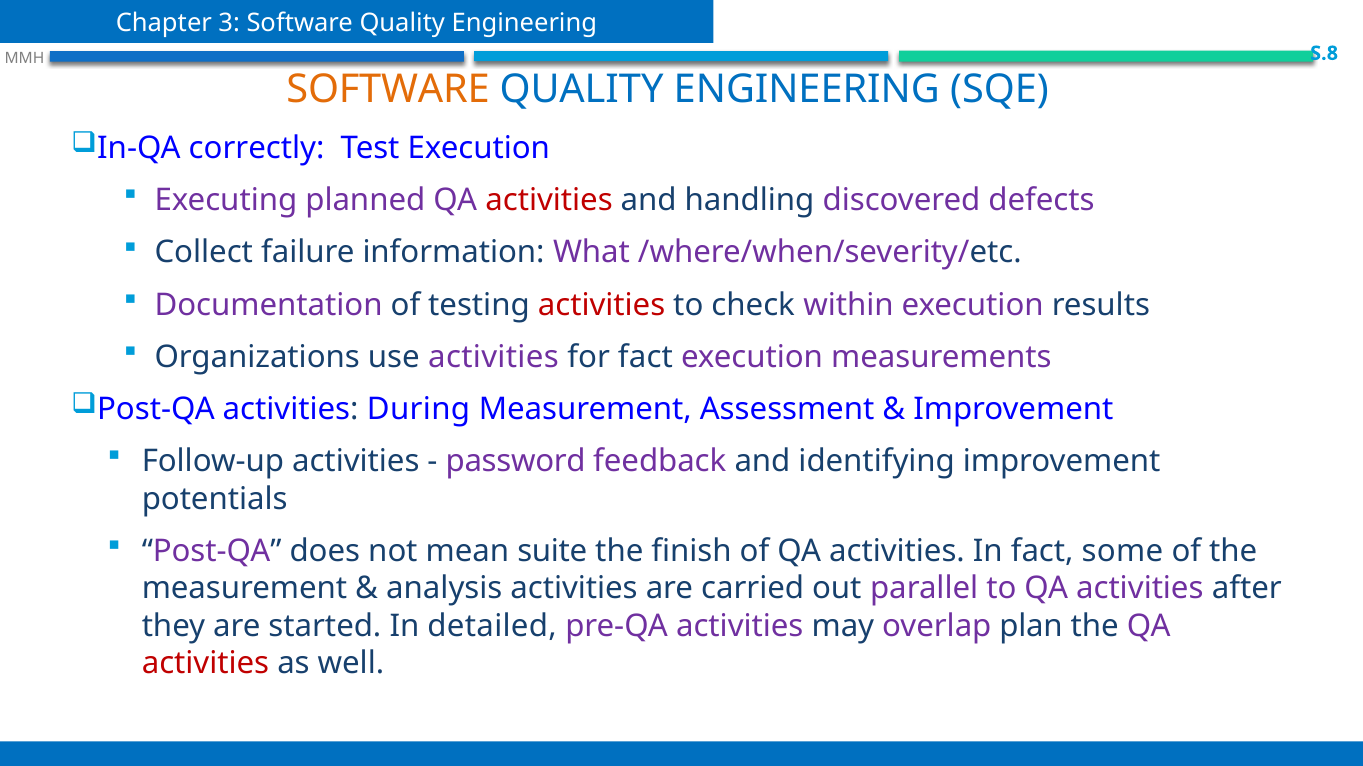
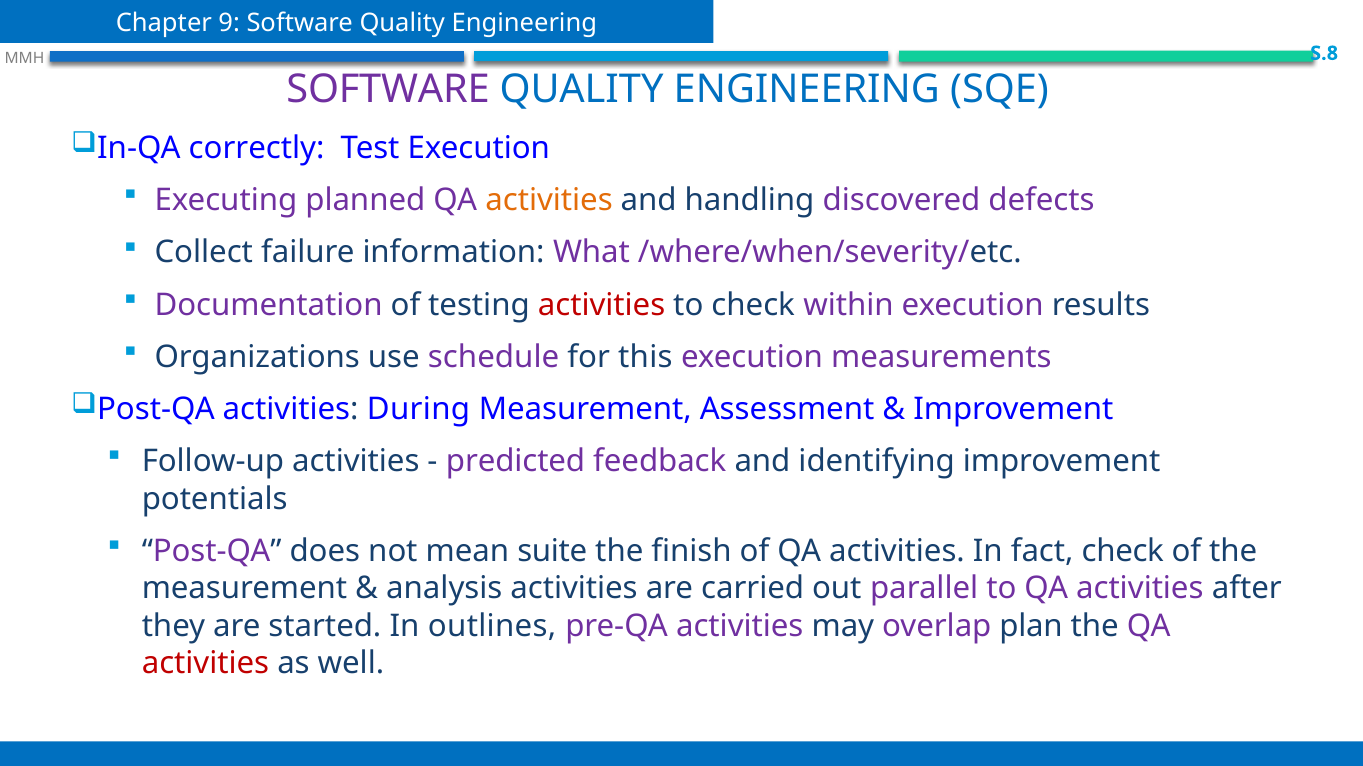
3: 3 -> 9
SOFTWARE at (388, 89) colour: orange -> purple
activities at (549, 201) colour: red -> orange
use activities: activities -> schedule
for fact: fact -> this
password: password -> predicted
fact some: some -> check
detailed: detailed -> outlines
